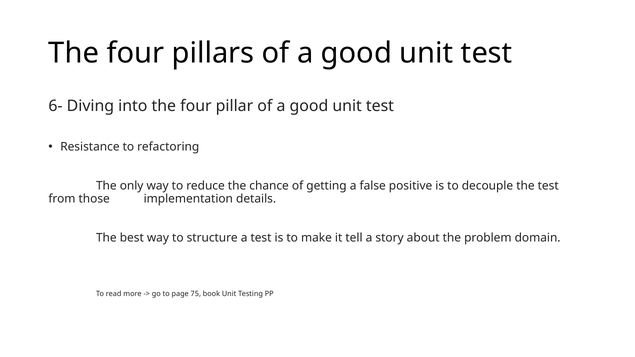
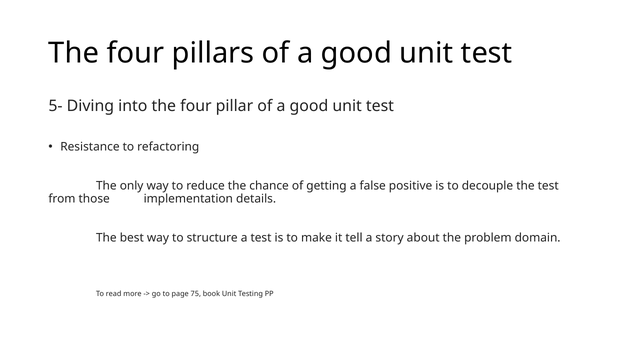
6-: 6- -> 5-
